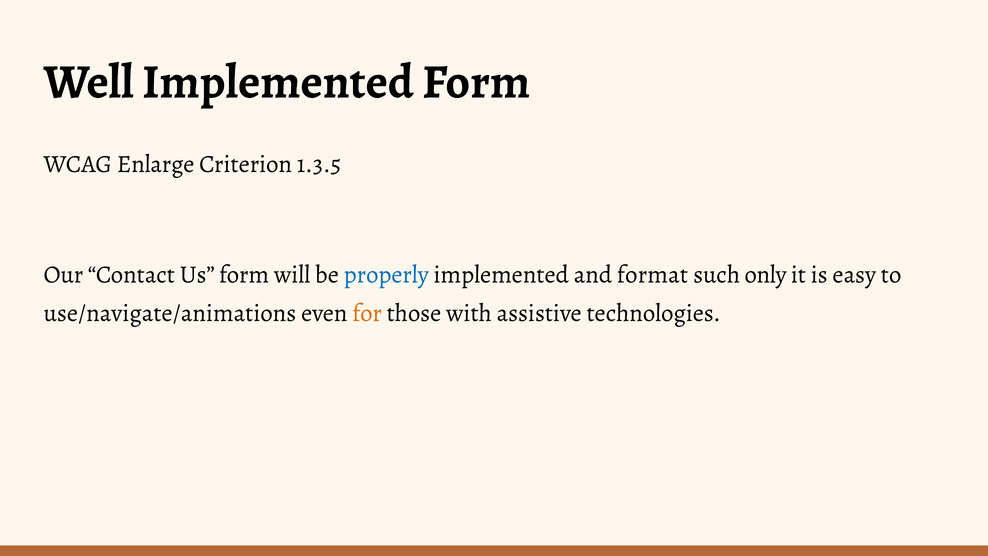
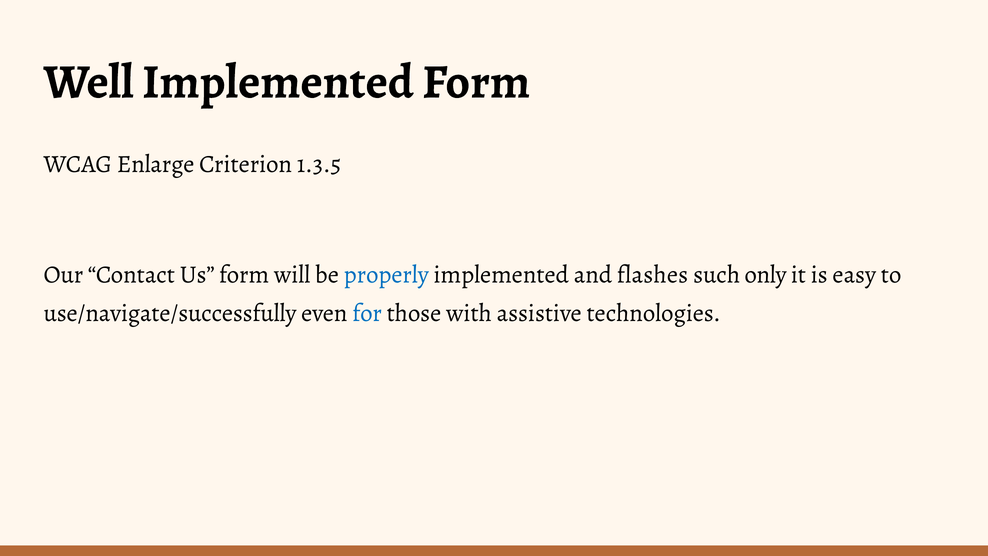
format: format -> flashes
use/navigate/animations: use/navigate/animations -> use/navigate/successfully
for colour: orange -> blue
